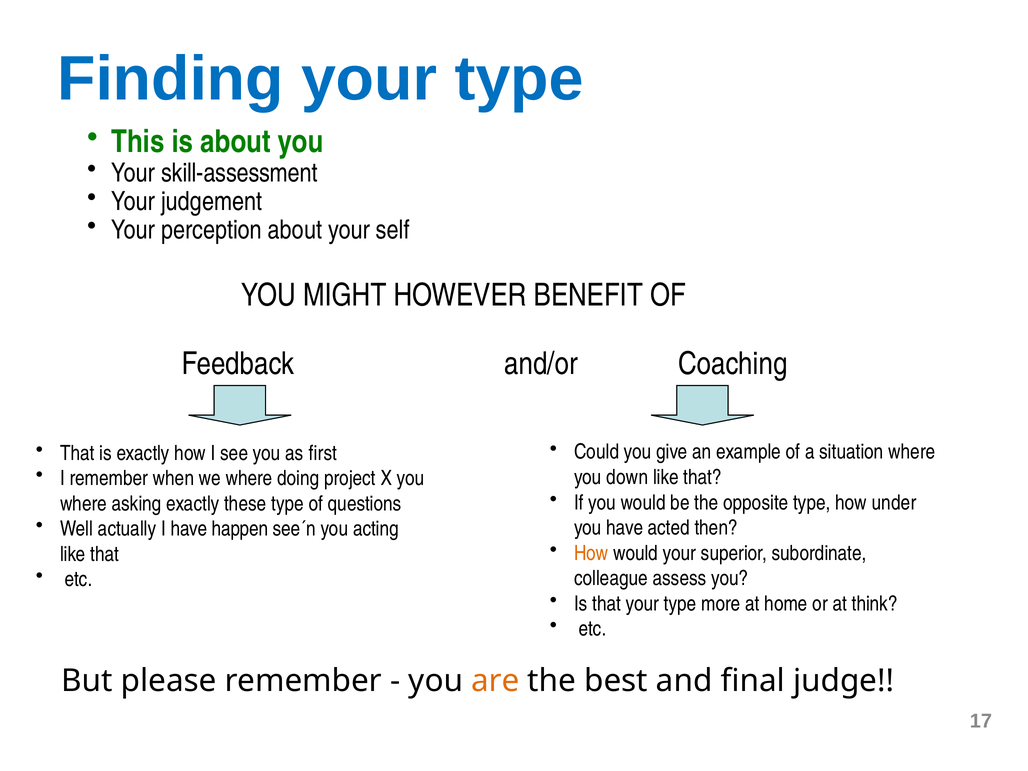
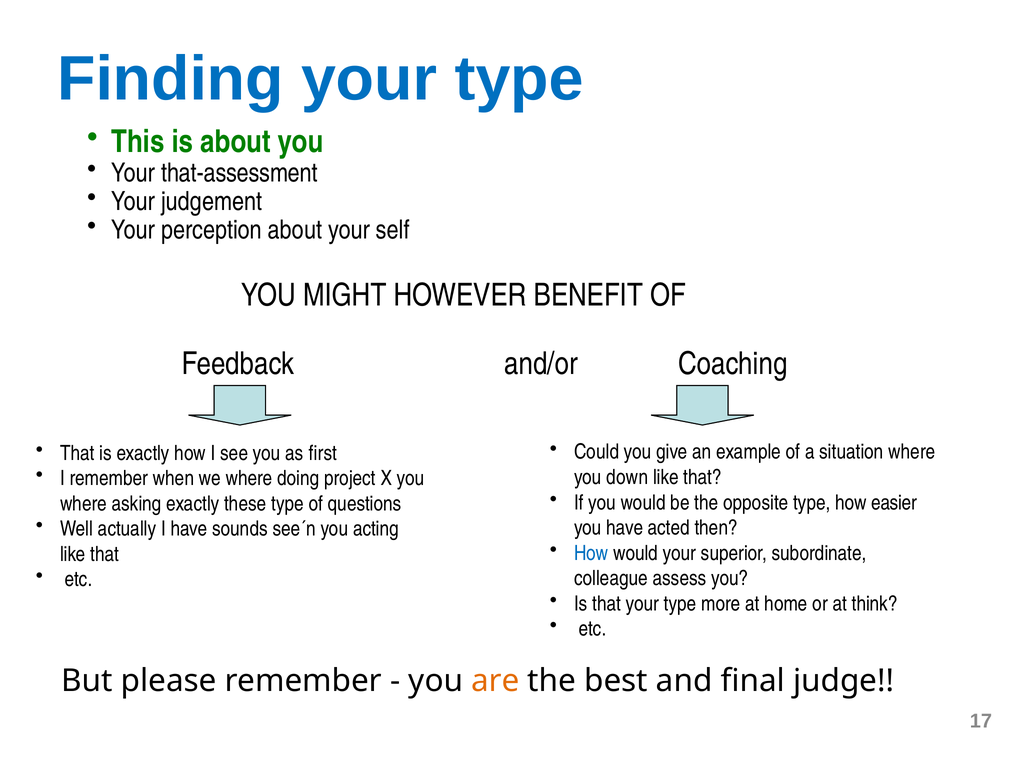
skill-assessment: skill-assessment -> that-assessment
under: under -> easier
happen: happen -> sounds
How at (591, 553) colour: orange -> blue
